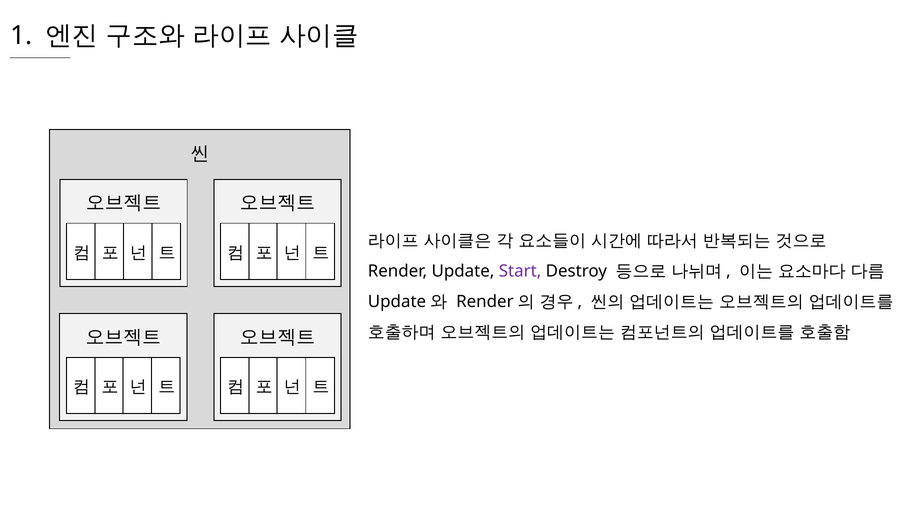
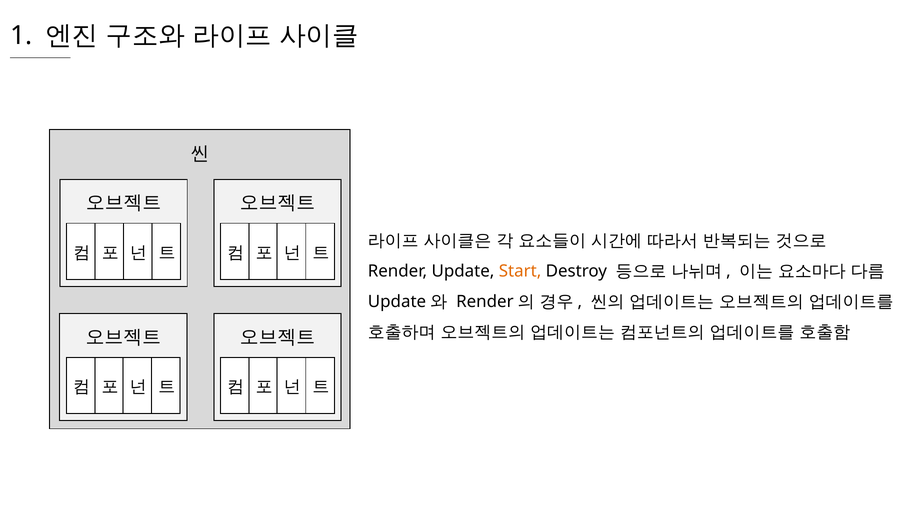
Start colour: purple -> orange
